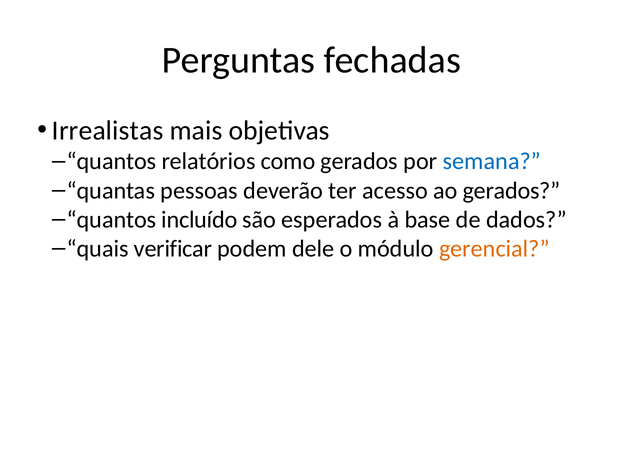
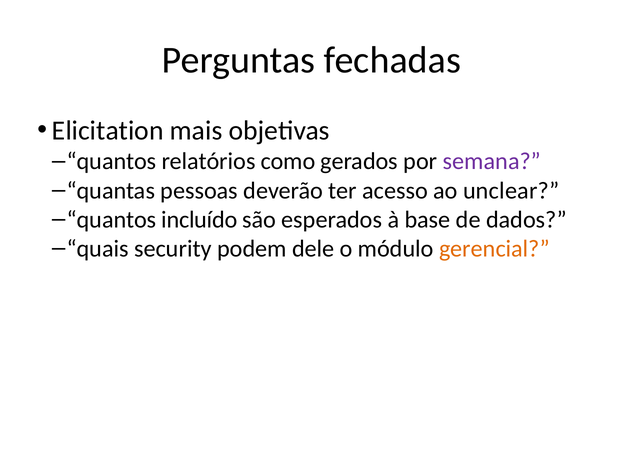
Irrealistas: Irrealistas -> Elicitation
semana colour: blue -> purple
ao gerados: gerados -> unclear
verificar: verificar -> security
